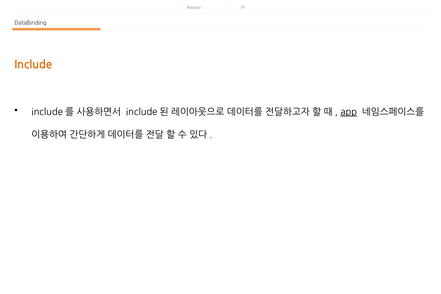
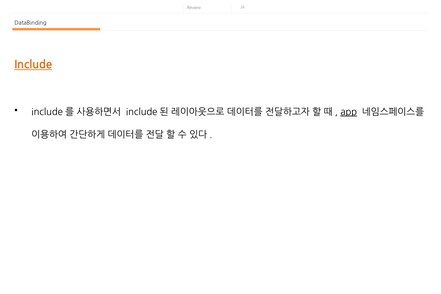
Include underline: none -> present
